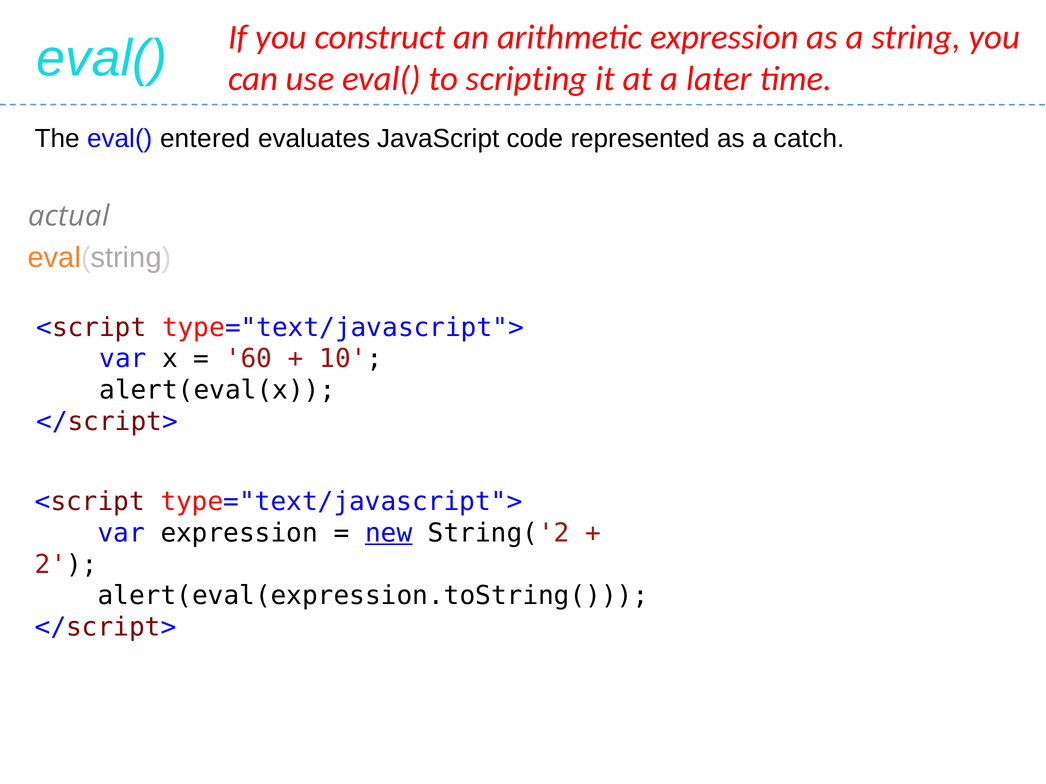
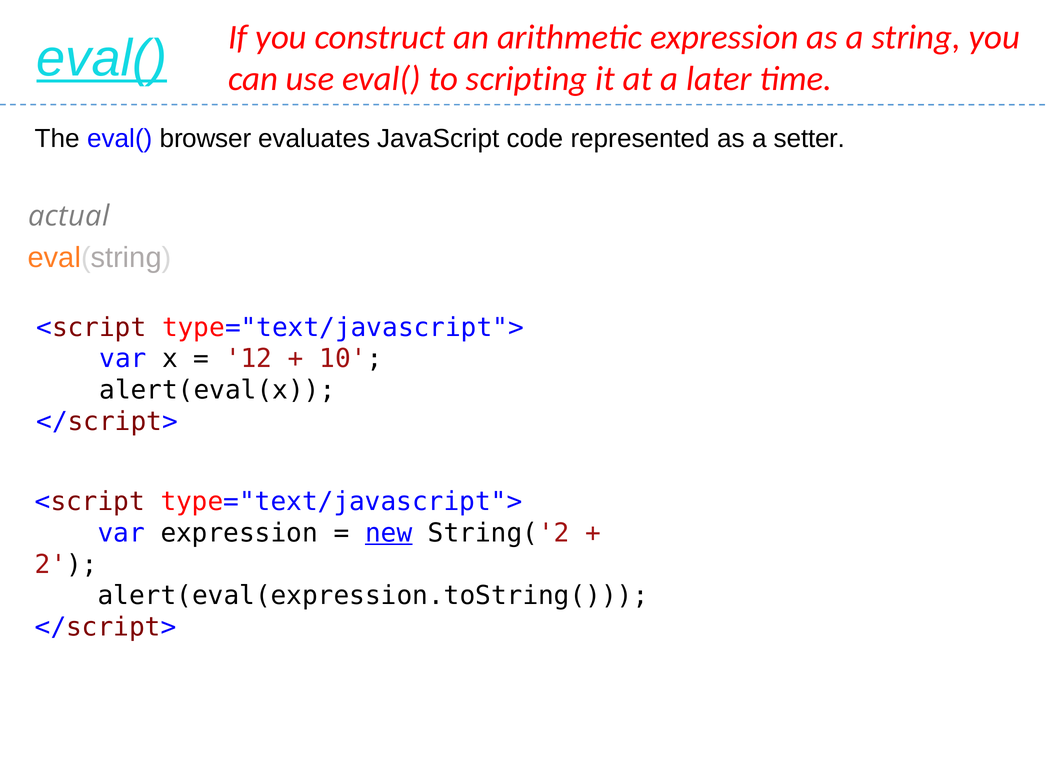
eval( at (102, 58) underline: none -> present
entered: entered -> browser
catch: catch -> setter
60: 60 -> 12
